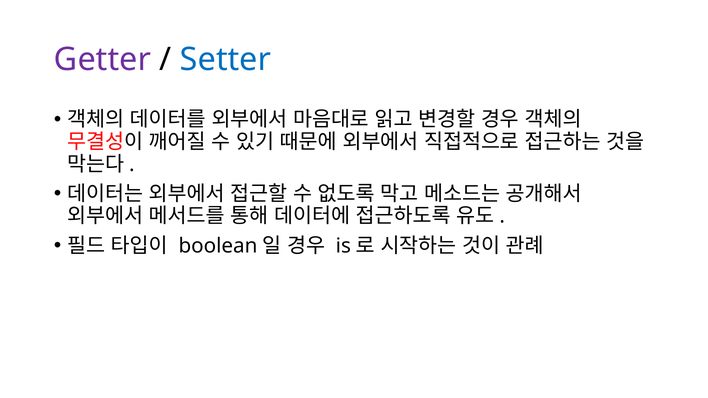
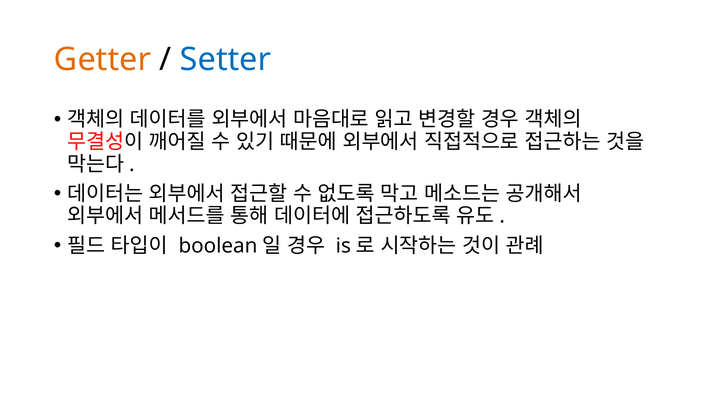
Getter colour: purple -> orange
